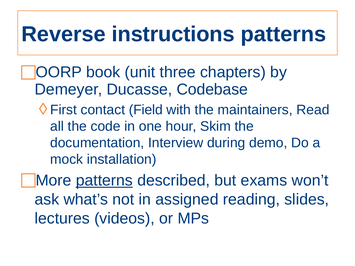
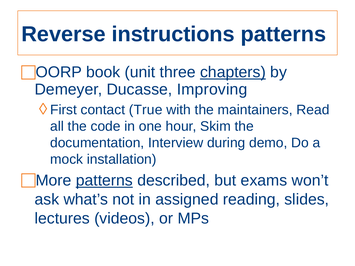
chapters underline: none -> present
Codebase: Codebase -> Improving
Field: Field -> True
